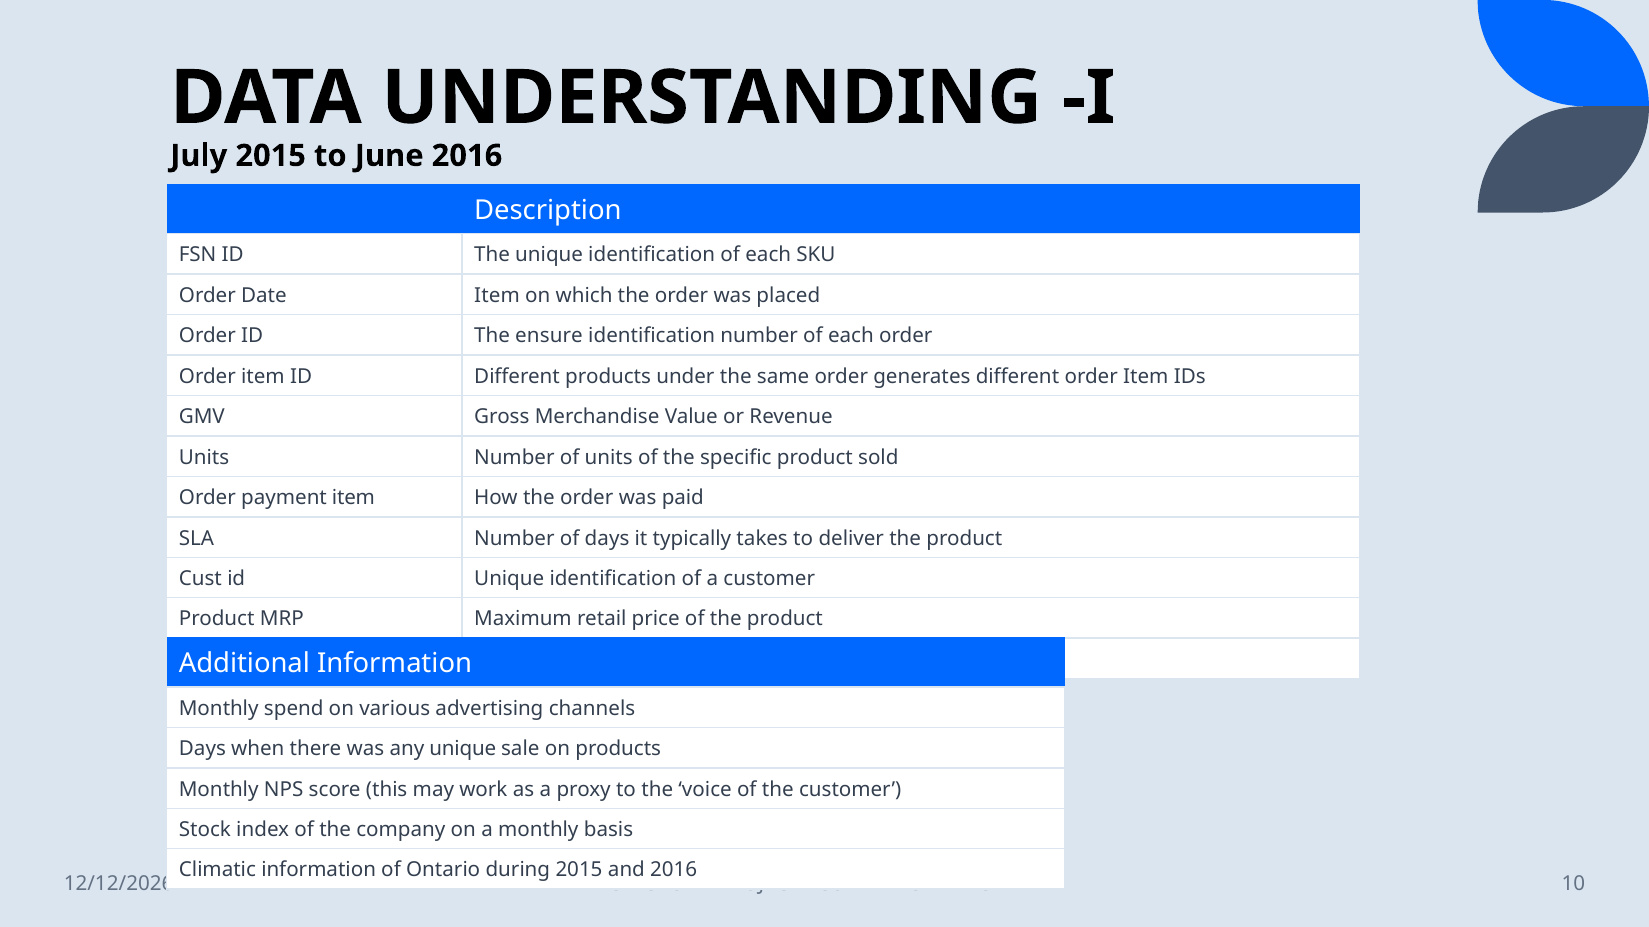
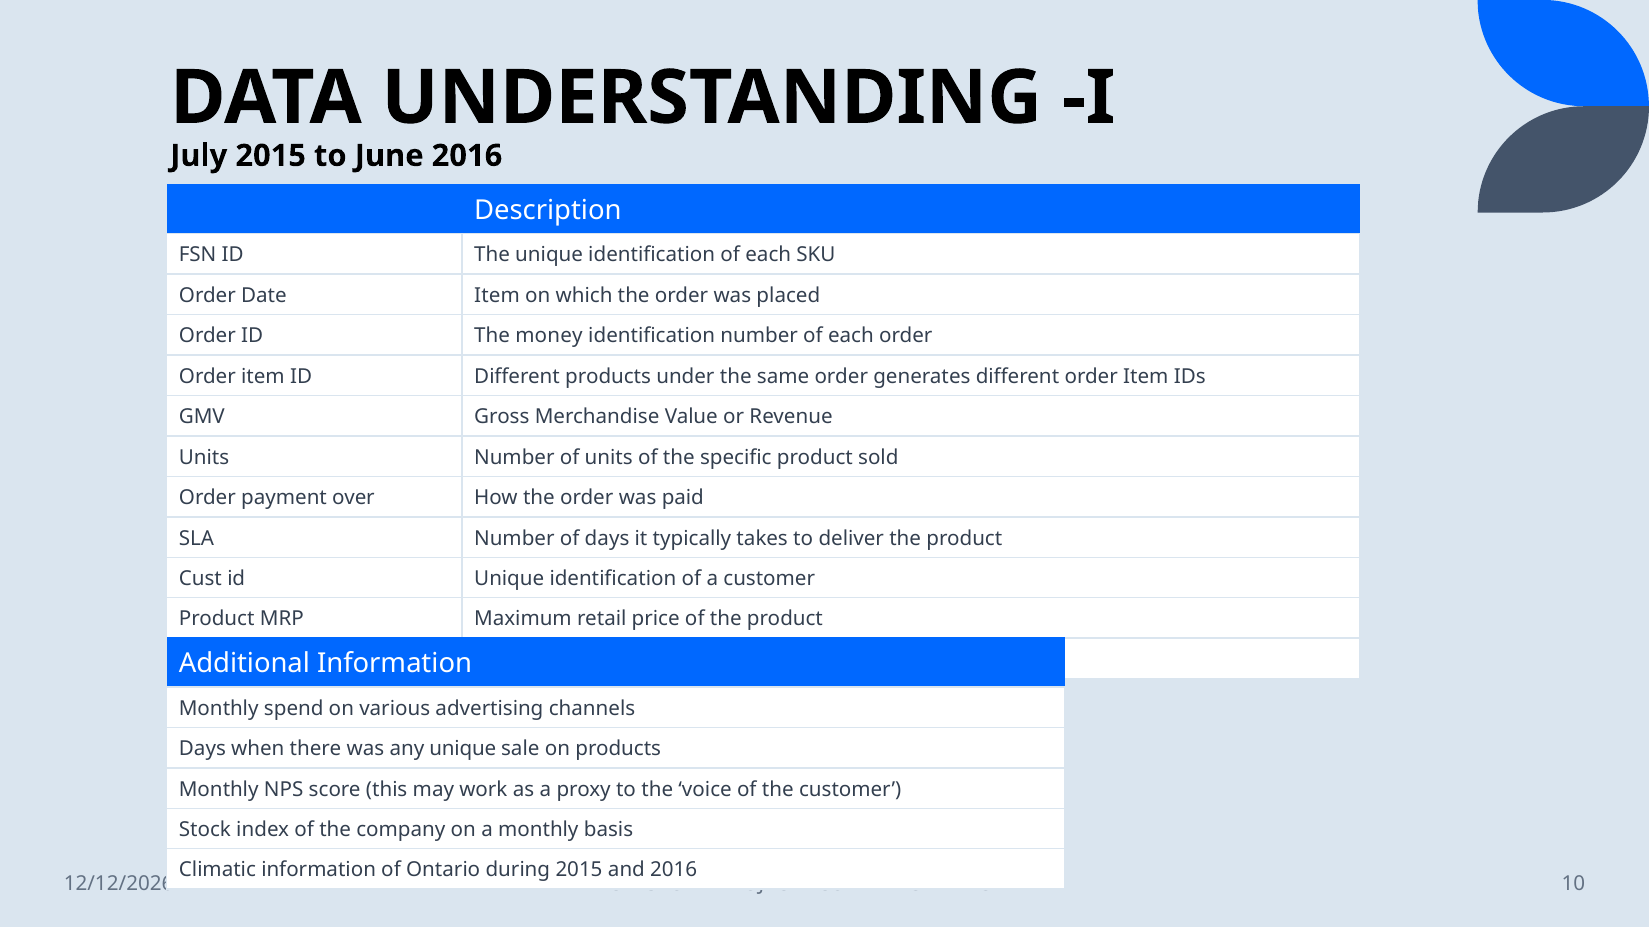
ensure: ensure -> money
payment item: item -> over
